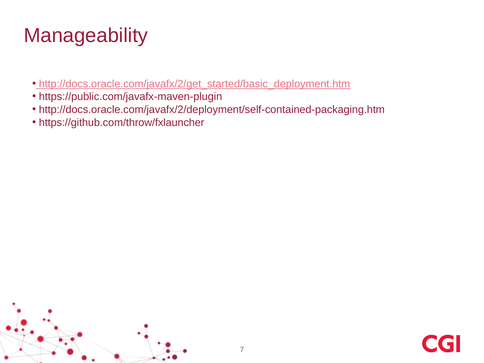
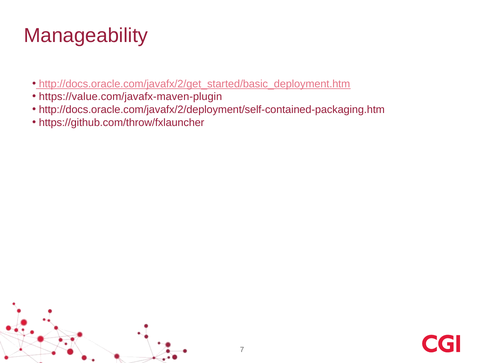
https://public.com/javafx-maven-plugin: https://public.com/javafx-maven-plugin -> https://value.com/javafx-maven-plugin
